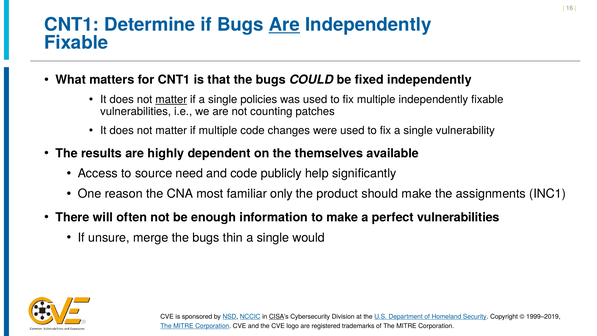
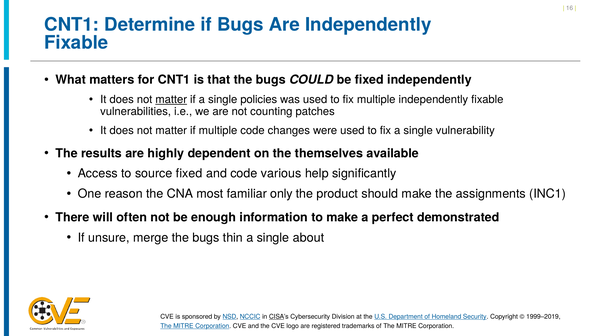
Are at (284, 25) underline: present -> none
source need: need -> fixed
publicly: publicly -> various
perfect vulnerabilities: vulnerabilities -> demonstrated
would: would -> about
